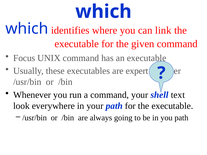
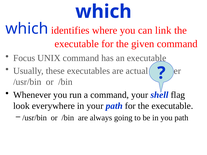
expert: expert -> actual
text: text -> flag
